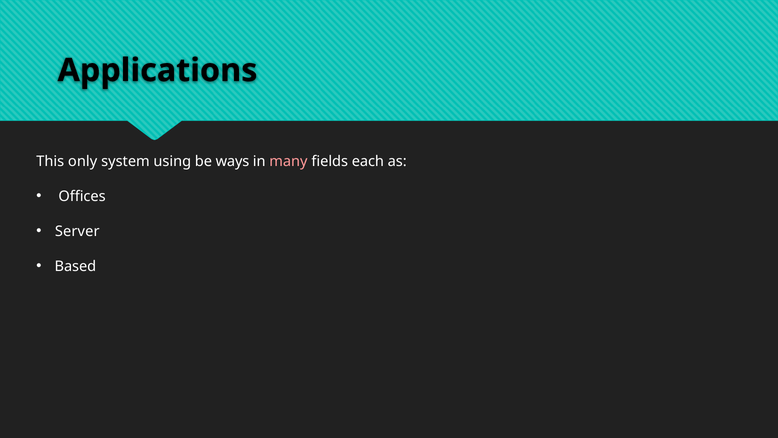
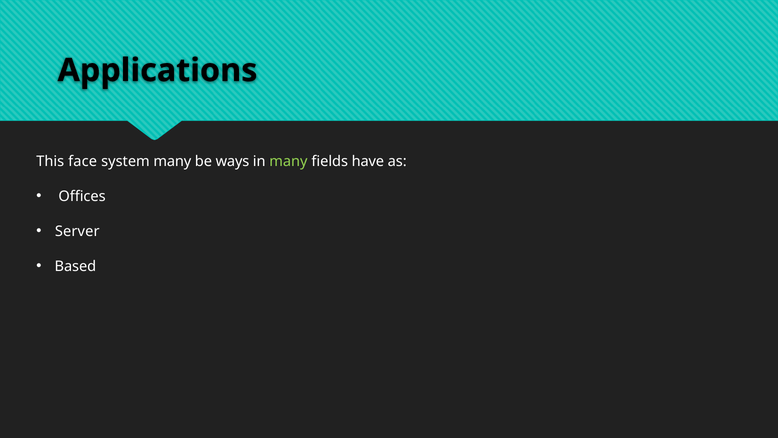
only: only -> face
system using: using -> many
many at (288, 161) colour: pink -> light green
each: each -> have
